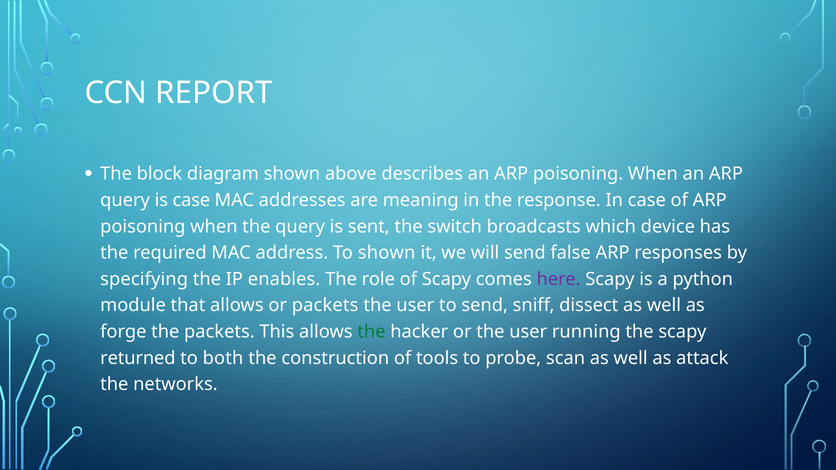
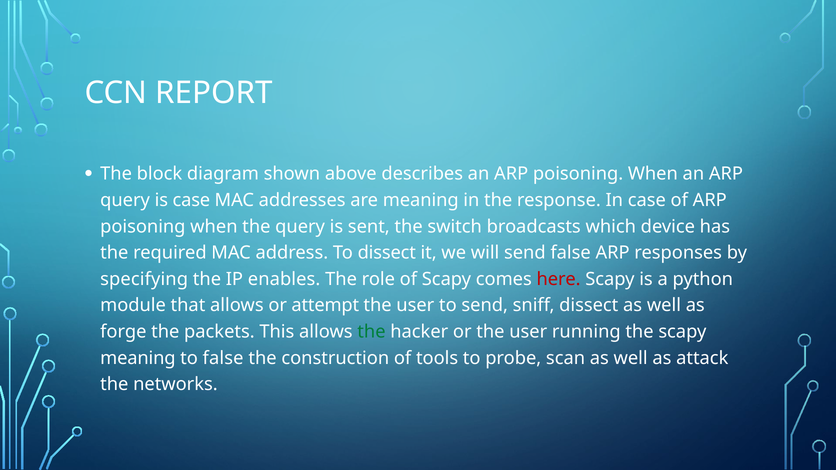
To shown: shown -> dissect
here colour: purple -> red
or packets: packets -> attempt
returned at (138, 358): returned -> meaning
to both: both -> false
